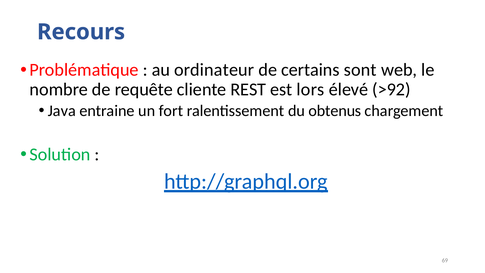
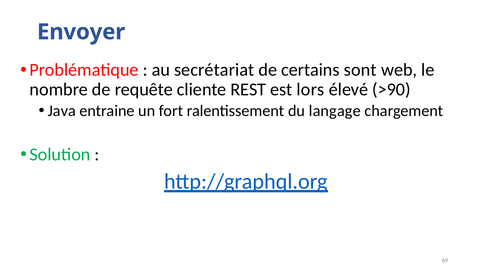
Recours: Recours -> Envoyer
ordinateur: ordinateur -> secrétariat
>92: >92 -> >90
obtenus: obtenus -> langage
